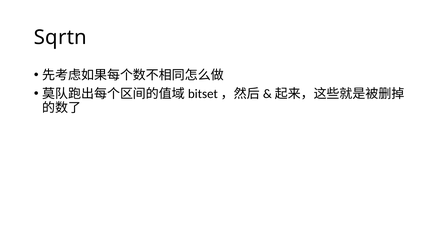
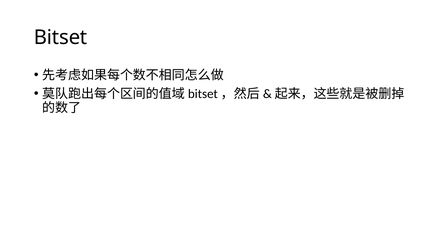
Sqrtn: Sqrtn -> Bitset
